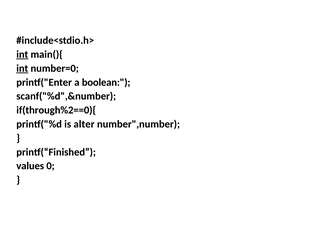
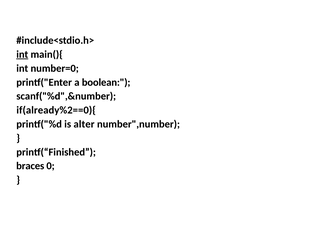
int at (22, 68) underline: present -> none
if(through%2==0){: if(through%2==0){ -> if(already%2==0){
values: values -> braces
